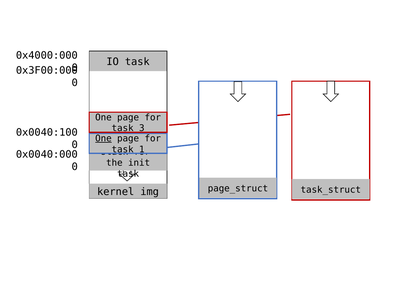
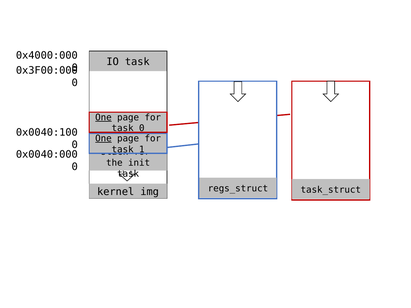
One at (103, 117) underline: none -> present
task 3: 3 -> 0
page_struct: page_struct -> regs_struct
